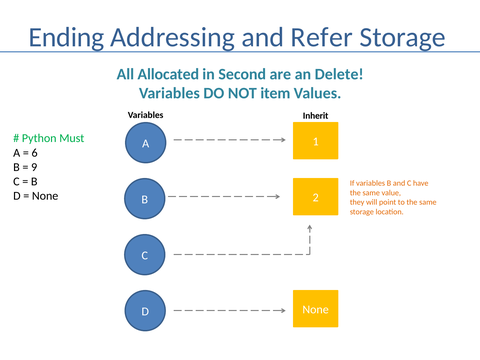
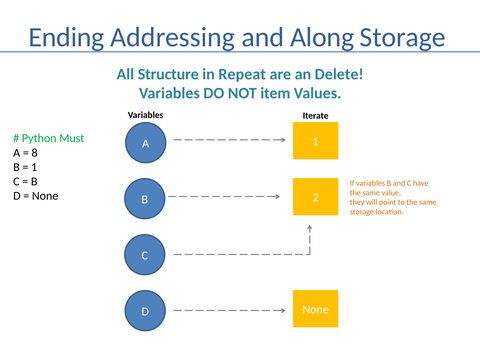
Refer: Refer -> Along
Allocated: Allocated -> Structure
Second: Second -> Repeat
Inherit: Inherit -> Iterate
6: 6 -> 8
9 at (34, 167): 9 -> 1
